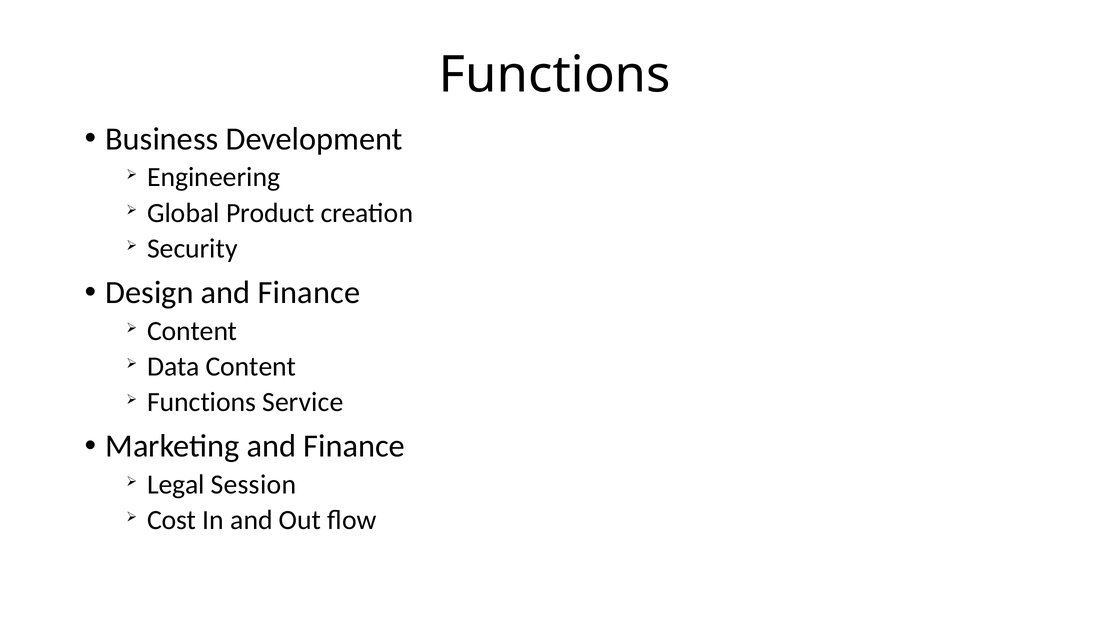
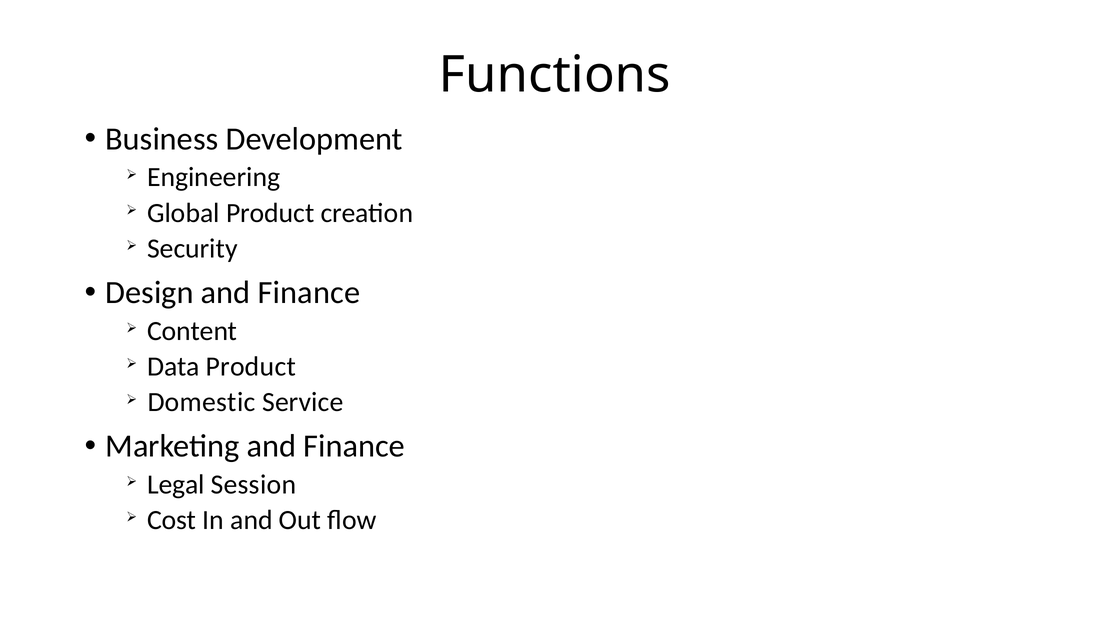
Data Content: Content -> Product
Functions at (202, 403): Functions -> Domestic
